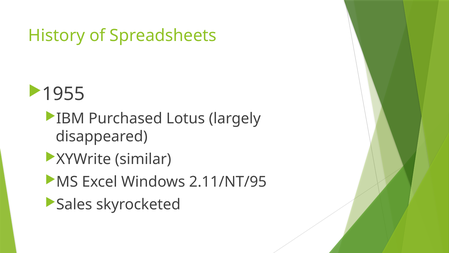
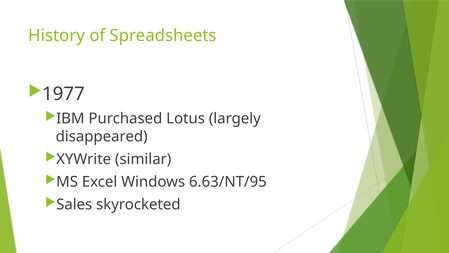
1955: 1955 -> 1977
2.11/NT/95: 2.11/NT/95 -> 6.63/NT/95
